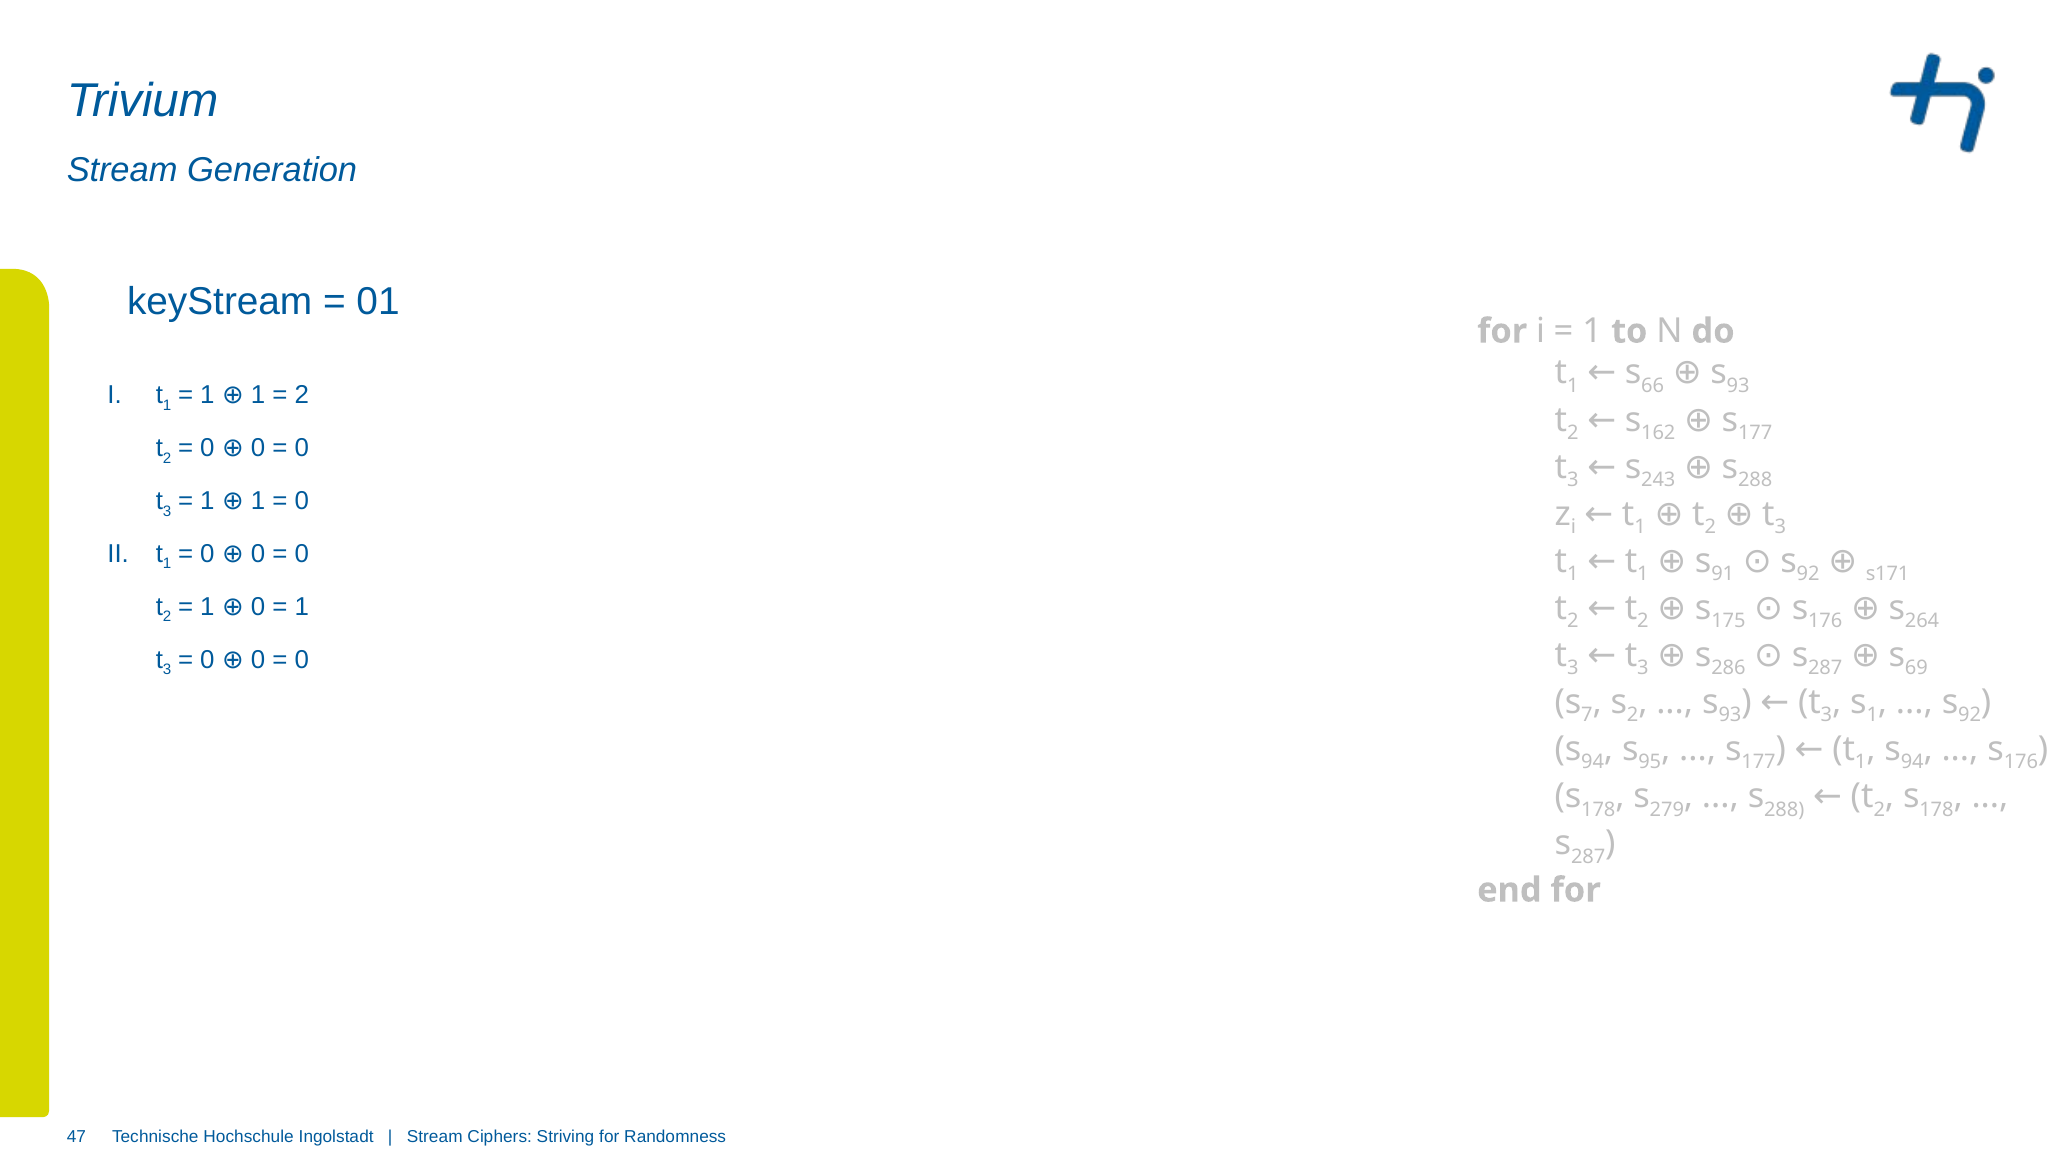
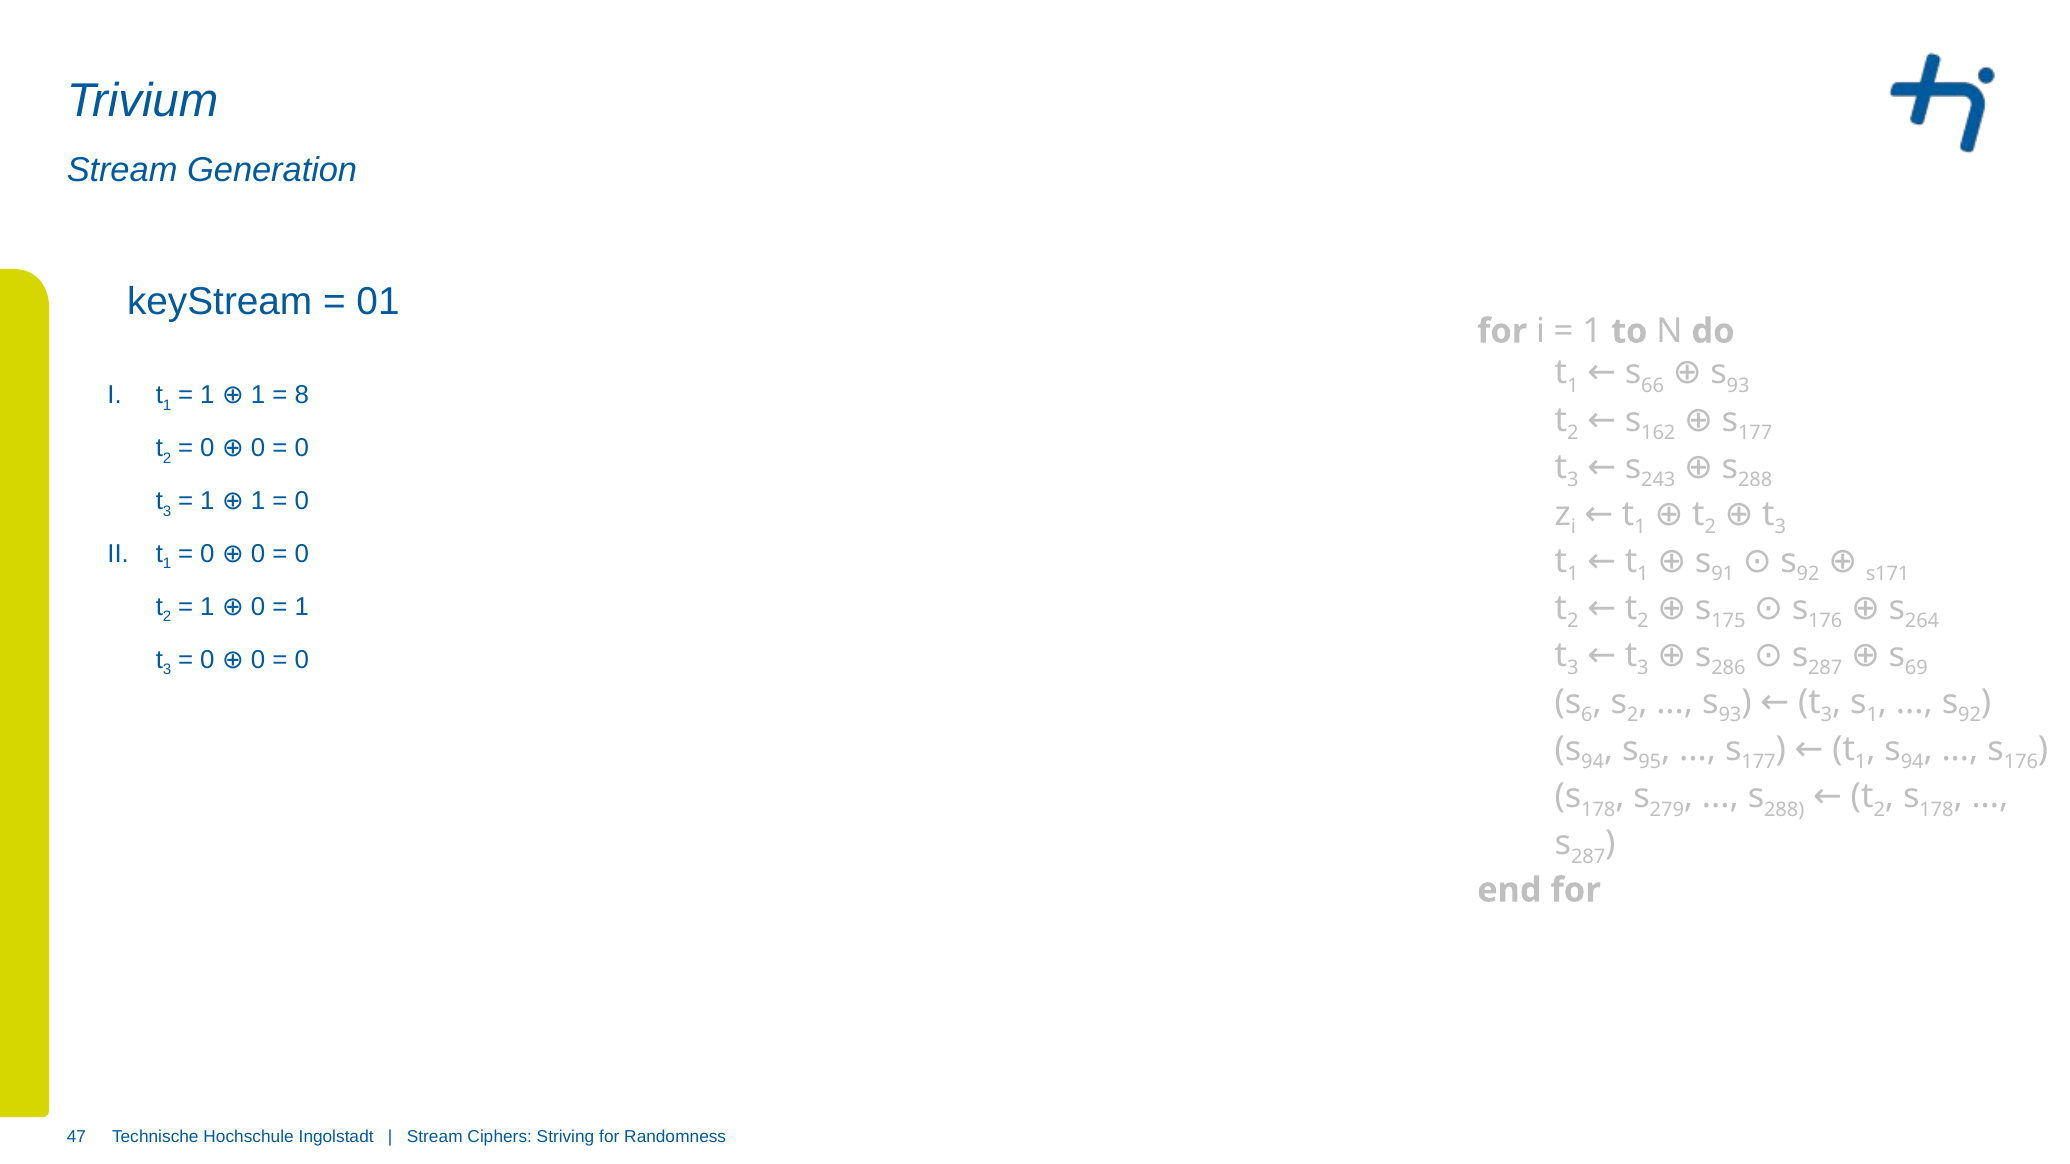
2 at (302, 395): 2 -> 8
7: 7 -> 6
